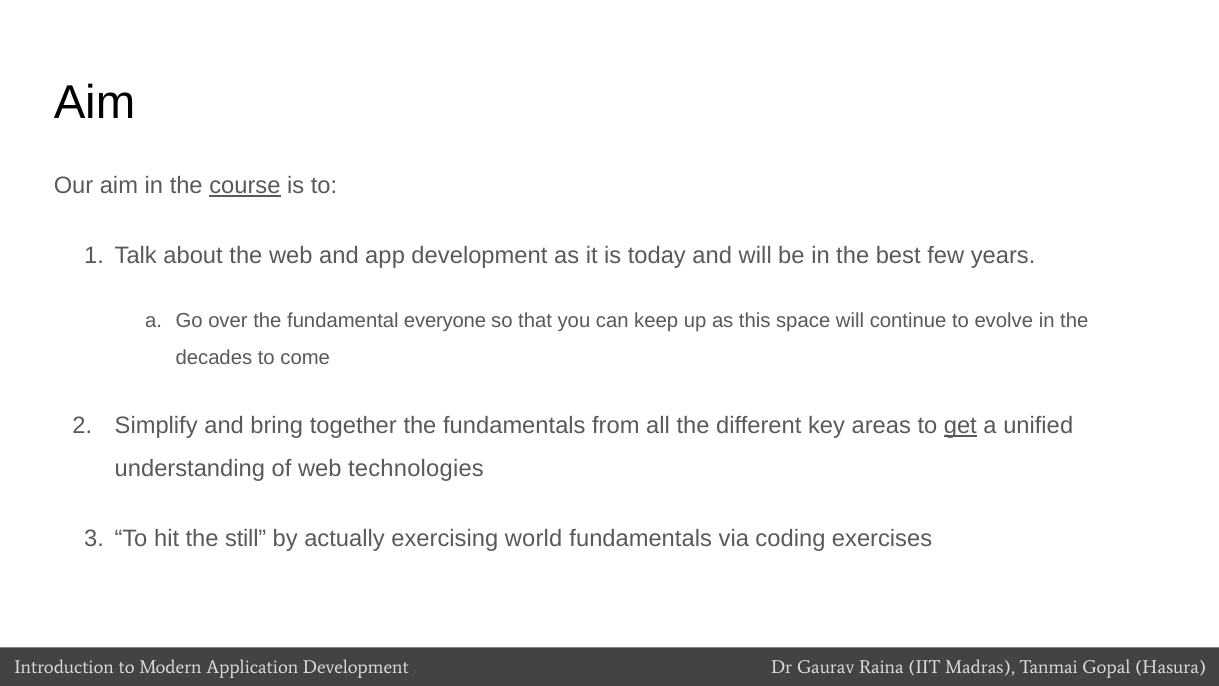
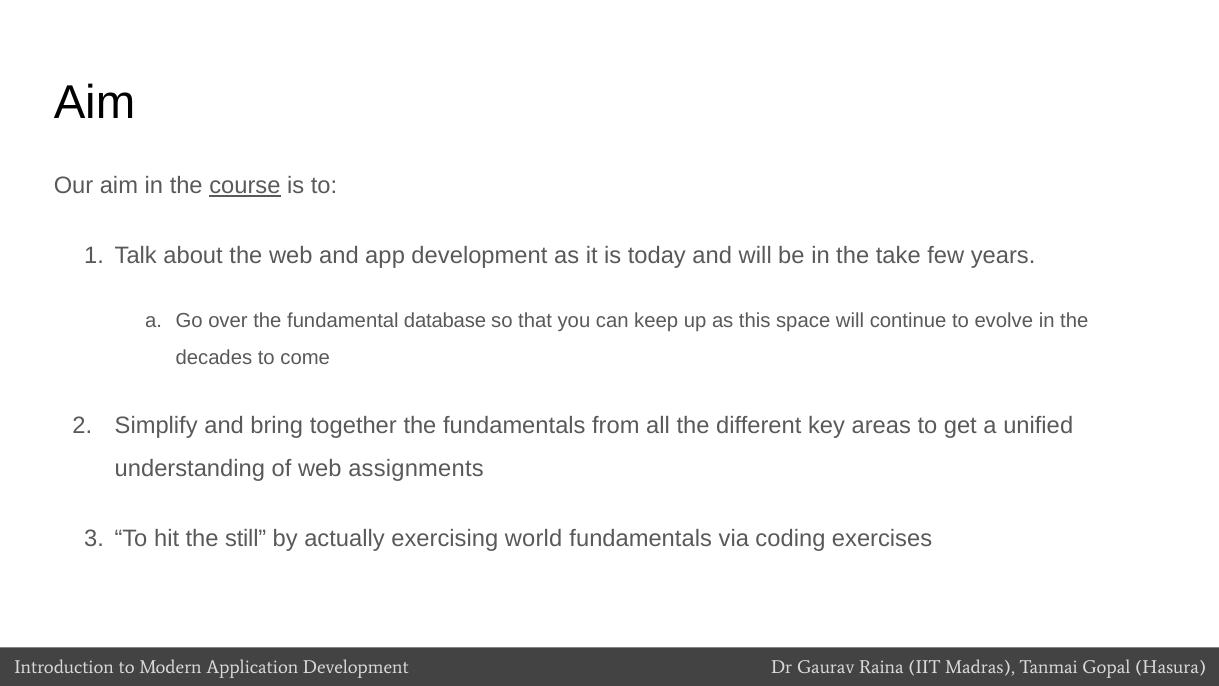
best: best -> take
everyone: everyone -> database
get underline: present -> none
technologies: technologies -> assignments
